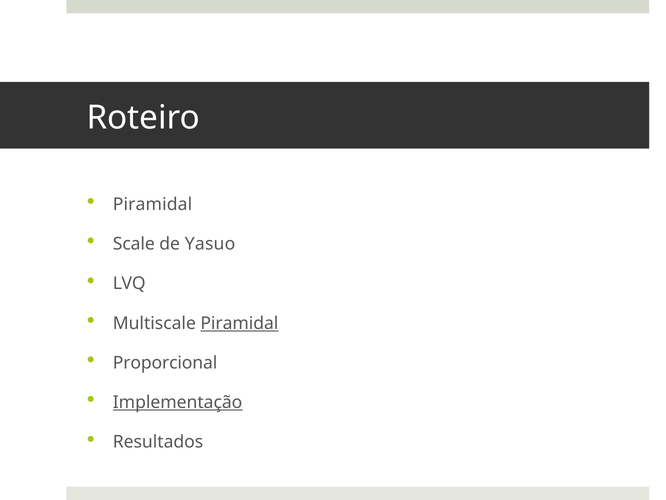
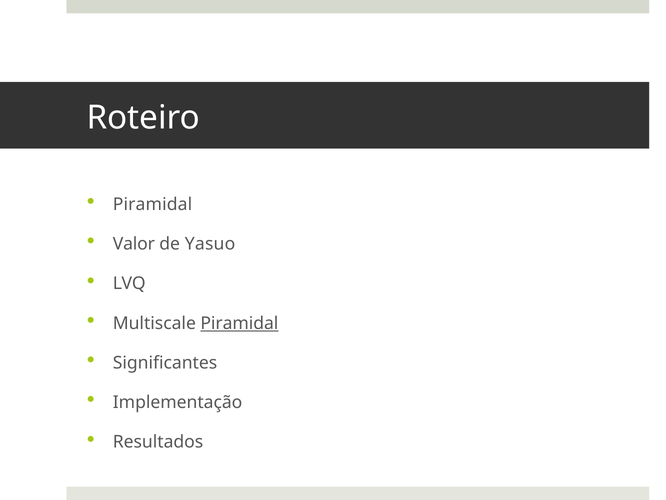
Scale: Scale -> Valor
Proporcional: Proporcional -> Significantes
Implementação underline: present -> none
